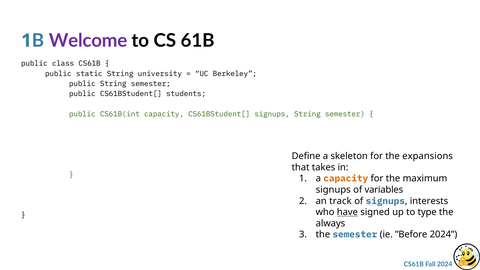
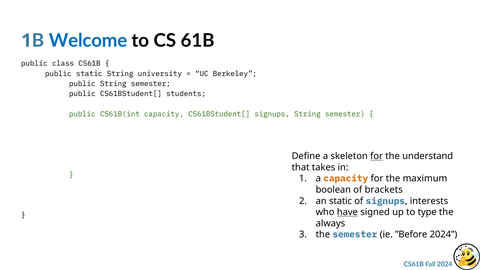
Welcome colour: purple -> blue
for at (377, 156) underline: none -> present
expansions: expansions -> understand
signups at (333, 190): signups -> boolean
variables: variables -> brackets
an track: track -> static
